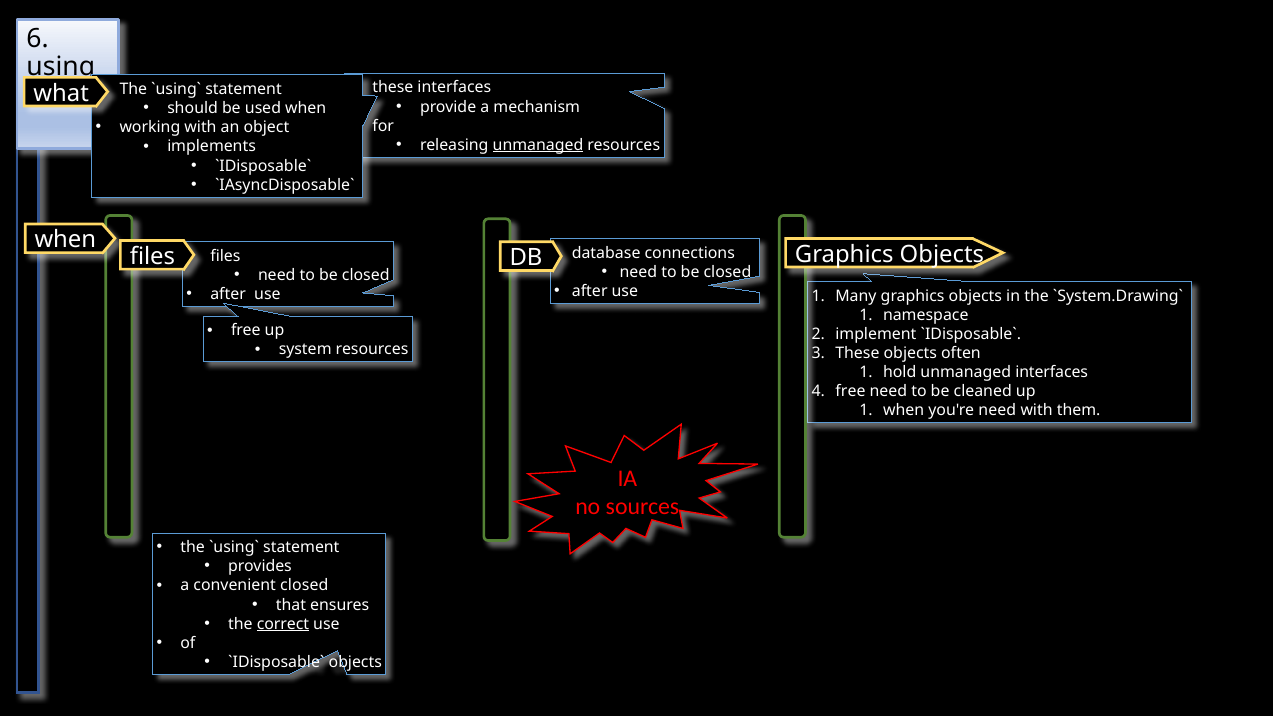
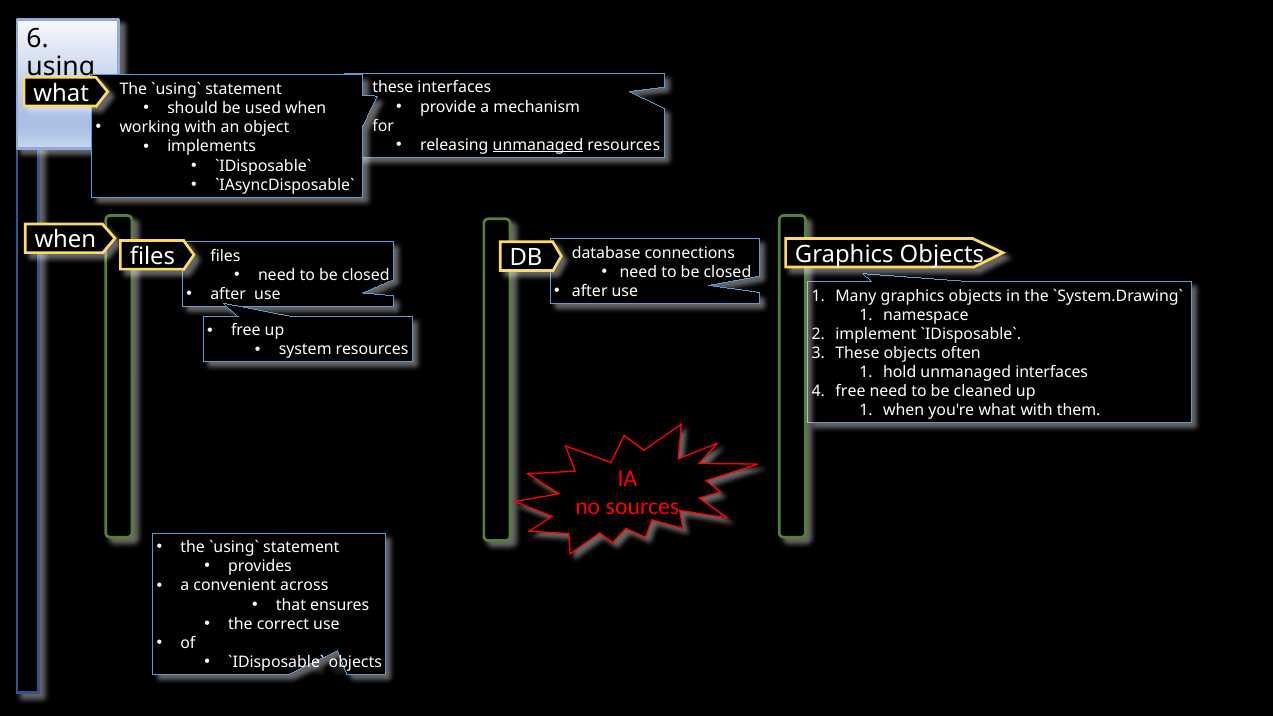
you're need: need -> what
convenient closed: closed -> across
correct underline: present -> none
